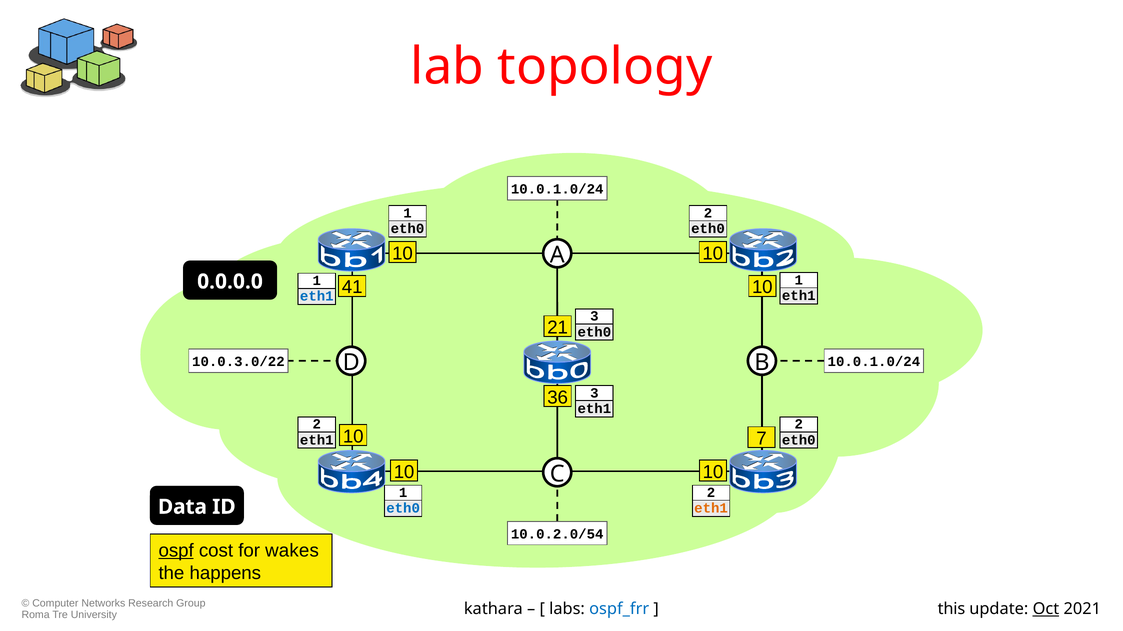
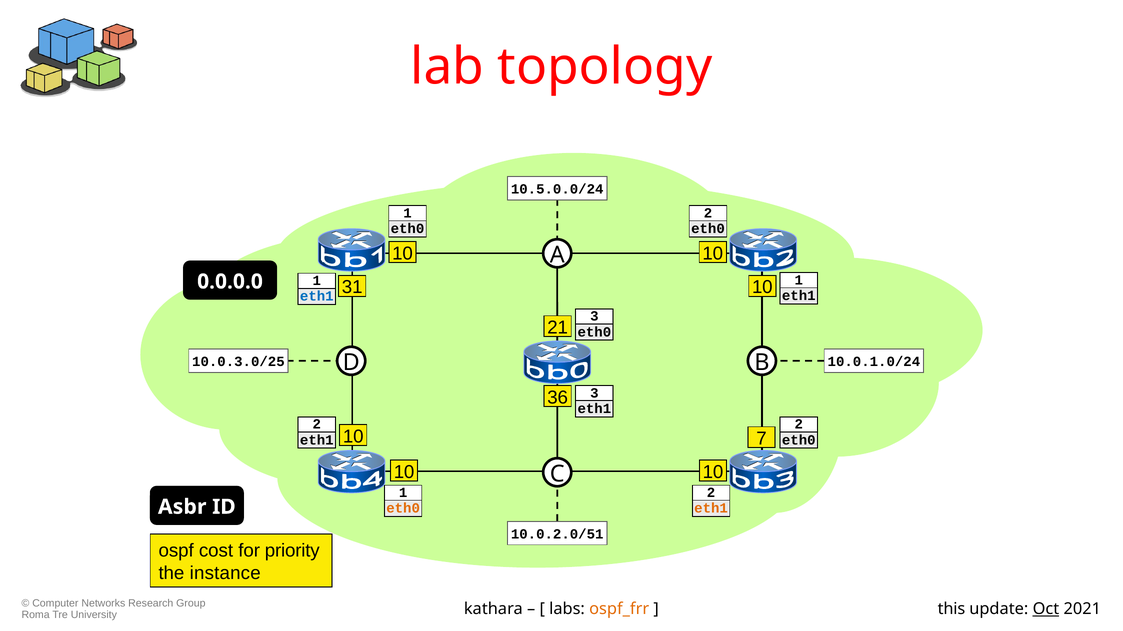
10.0.1.0/24 at (557, 189): 10.0.1.0/24 -> 10.5.0.0/24
41: 41 -> 31
10.0.3.0/22: 10.0.3.0/22 -> 10.0.3.0/25
eth0 at (403, 509) colour: blue -> orange
Data: Data -> Asbr
10.0.2.0/54: 10.0.2.0/54 -> 10.0.2.0/51
ospf underline: present -> none
wakes: wakes -> priority
happens: happens -> instance
ospf_frr colour: blue -> orange
